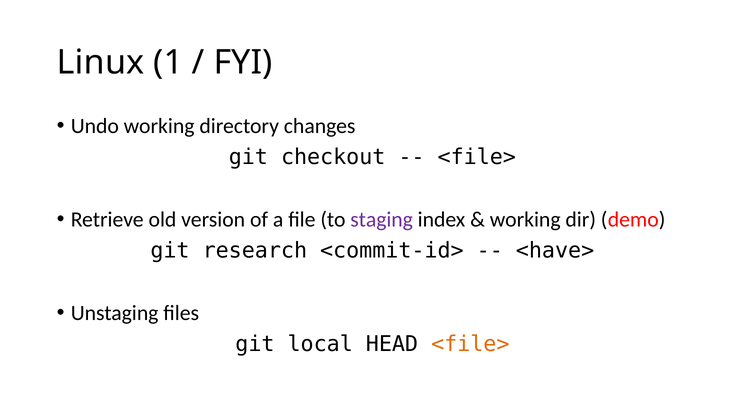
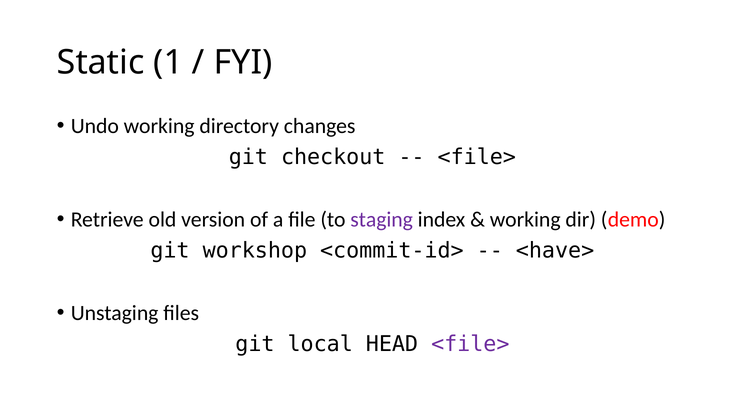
Linux: Linux -> Static
research: research -> workshop
<file> at (470, 344) colour: orange -> purple
